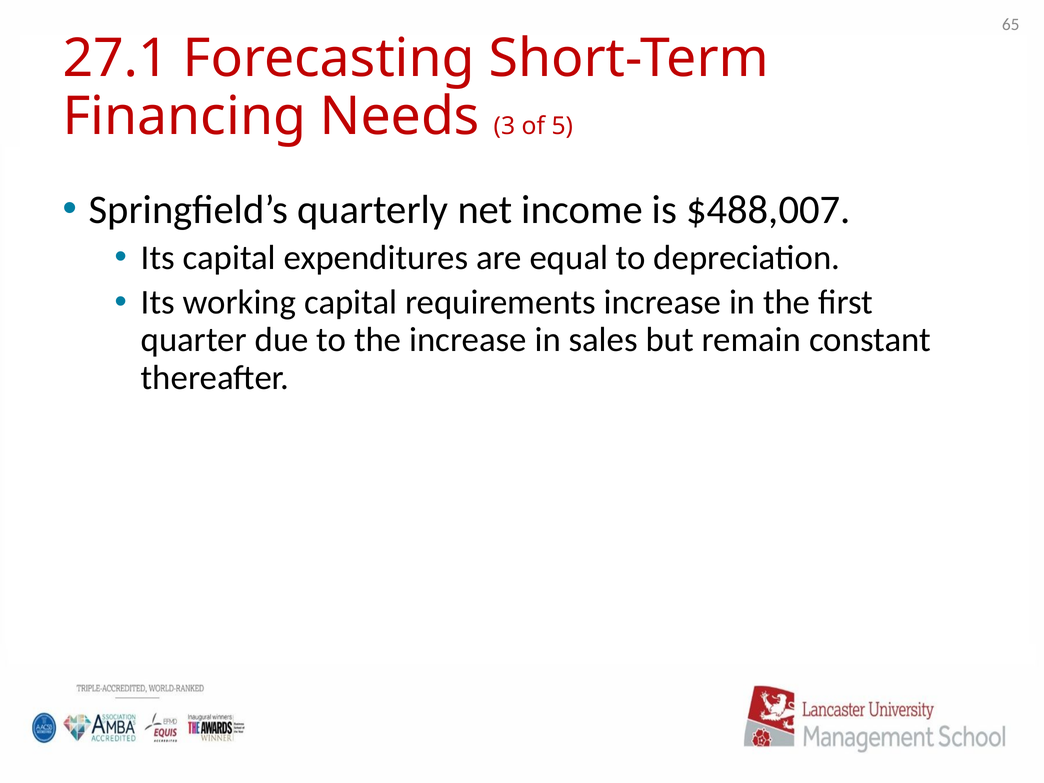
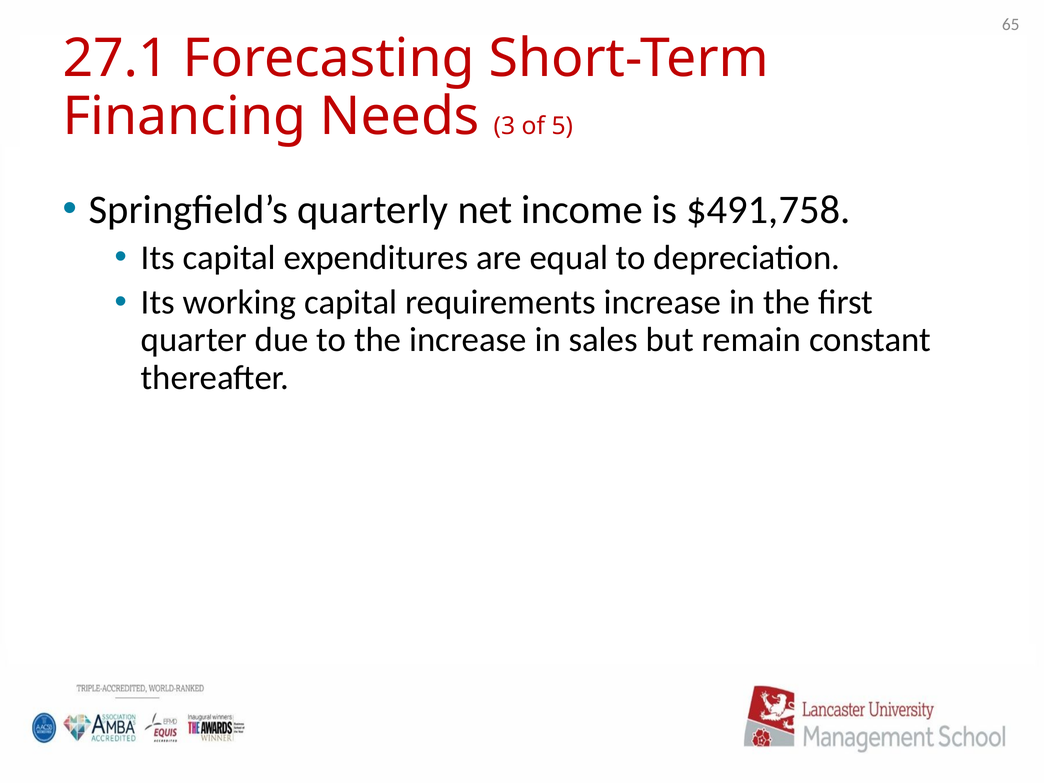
$488,007: $488,007 -> $491,758
